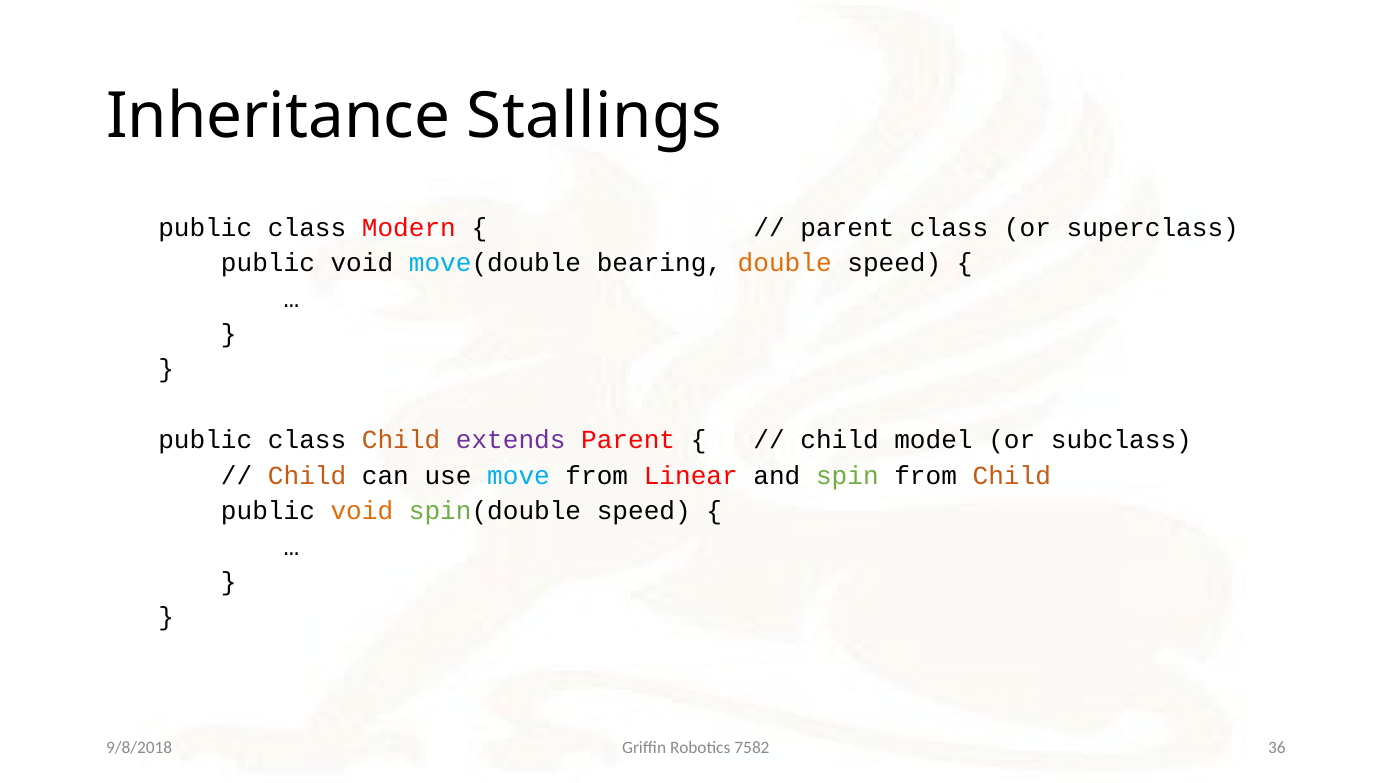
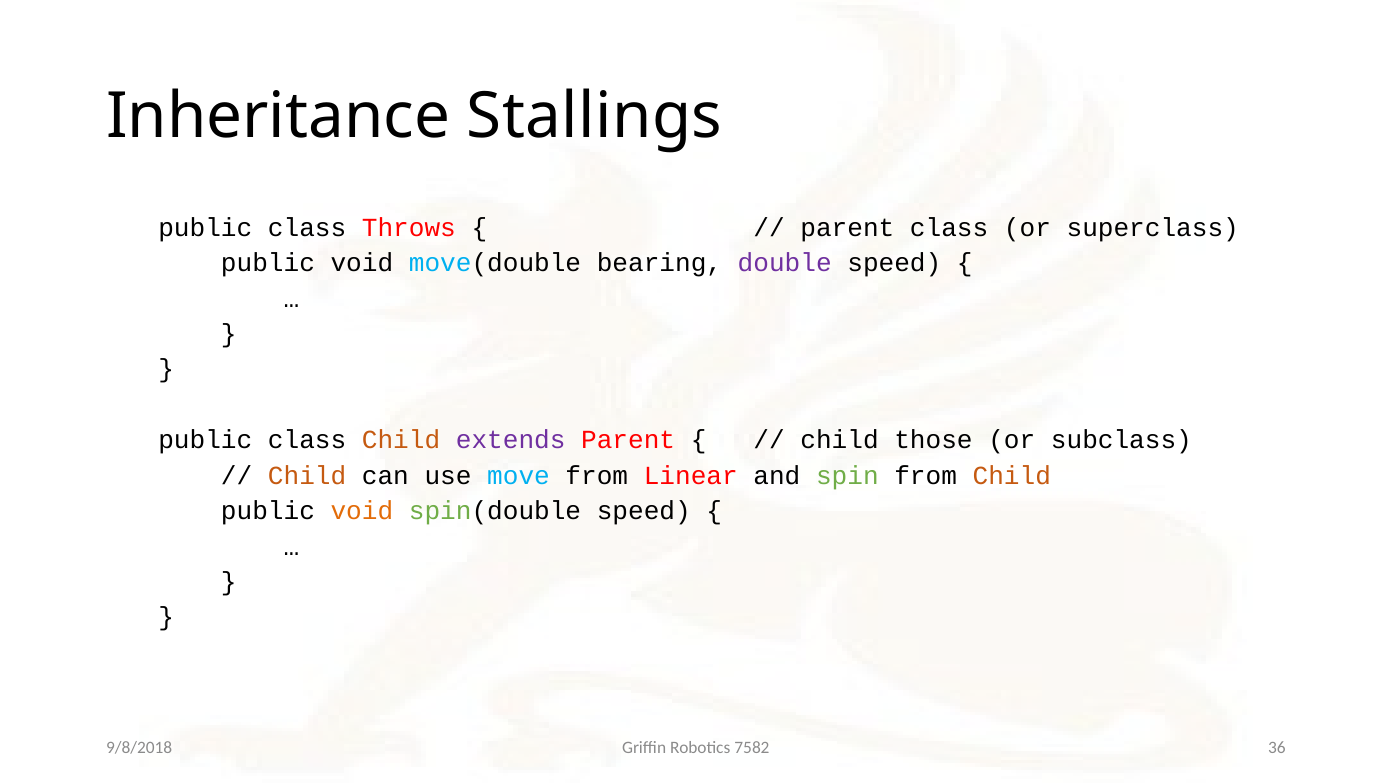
Modern: Modern -> Throws
double colour: orange -> purple
model: model -> those
